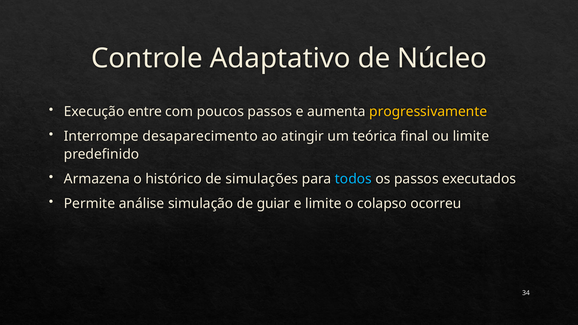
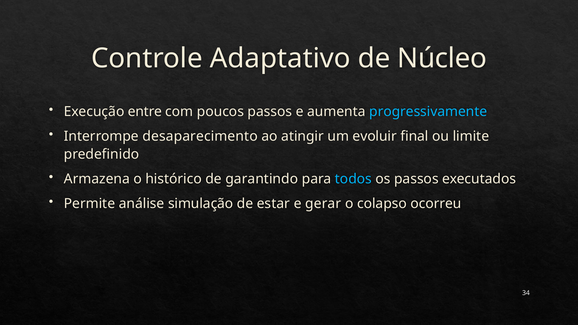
progressivamente colour: yellow -> light blue
teórica: teórica -> evoluir
simulações: simulações -> garantindo
guiar: guiar -> estar
e limite: limite -> gerar
